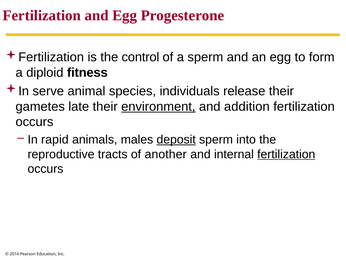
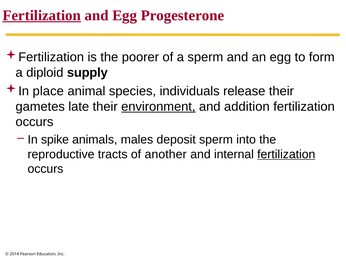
Fertilization at (42, 15) underline: none -> present
control: control -> poorer
fitness: fitness -> supply
serve: serve -> place
rapid: rapid -> spike
deposit underline: present -> none
